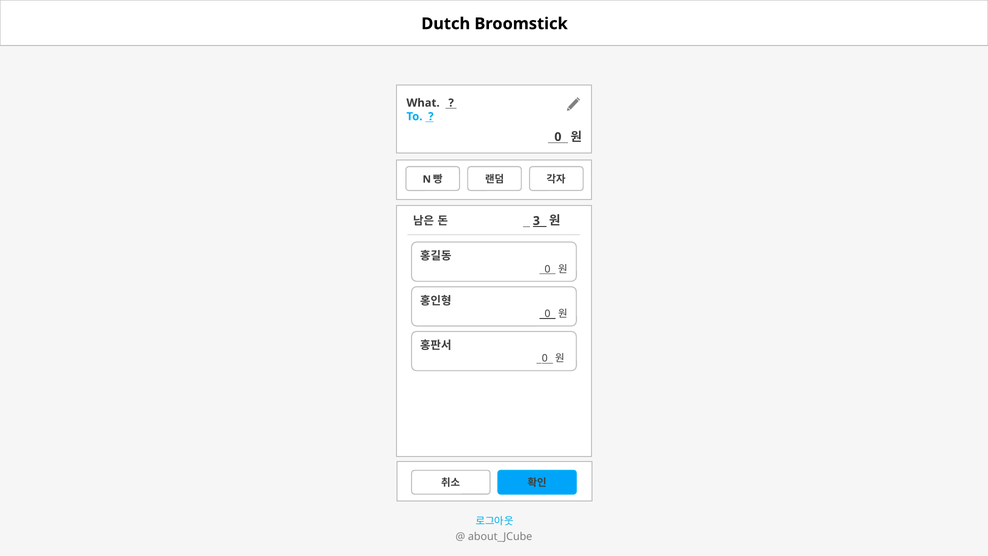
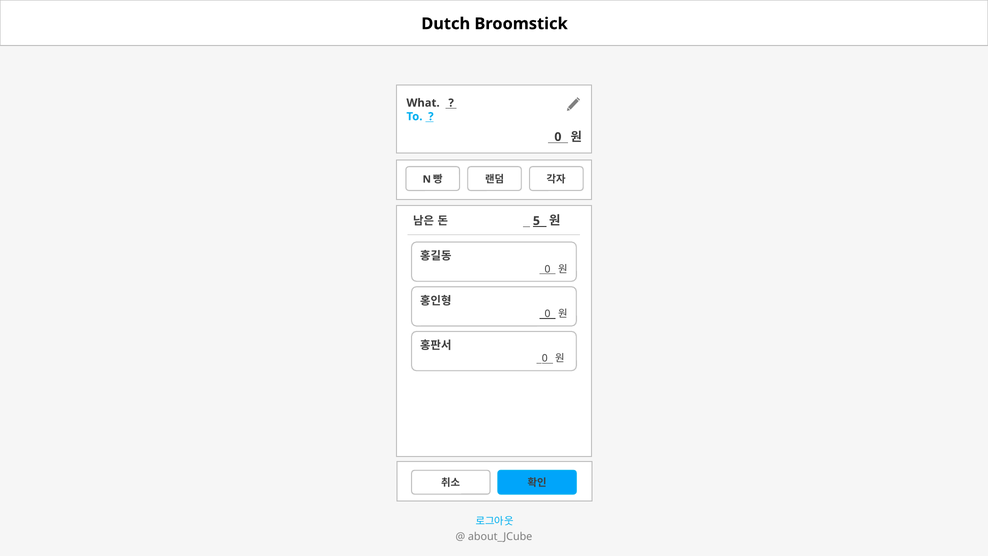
3: 3 -> 5
